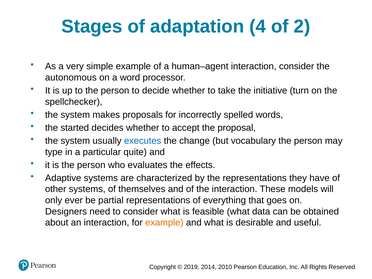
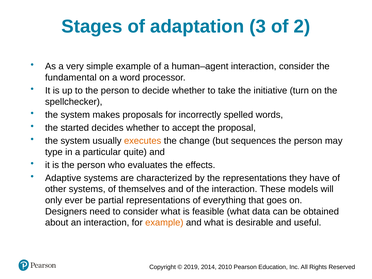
4: 4 -> 3
autonomous: autonomous -> fundamental
executes colour: blue -> orange
vocabulary: vocabulary -> sequences
